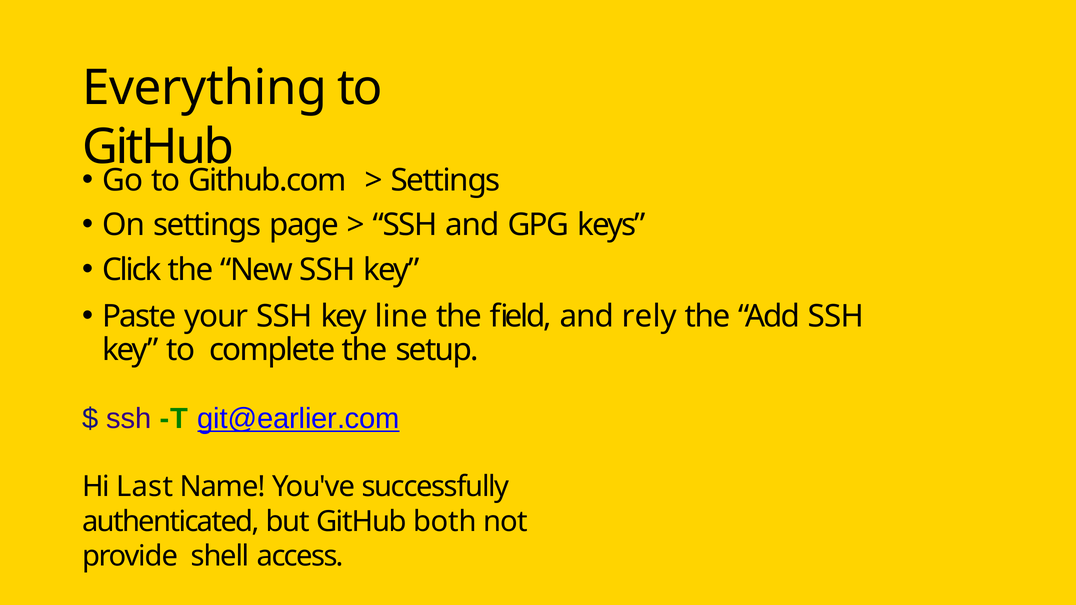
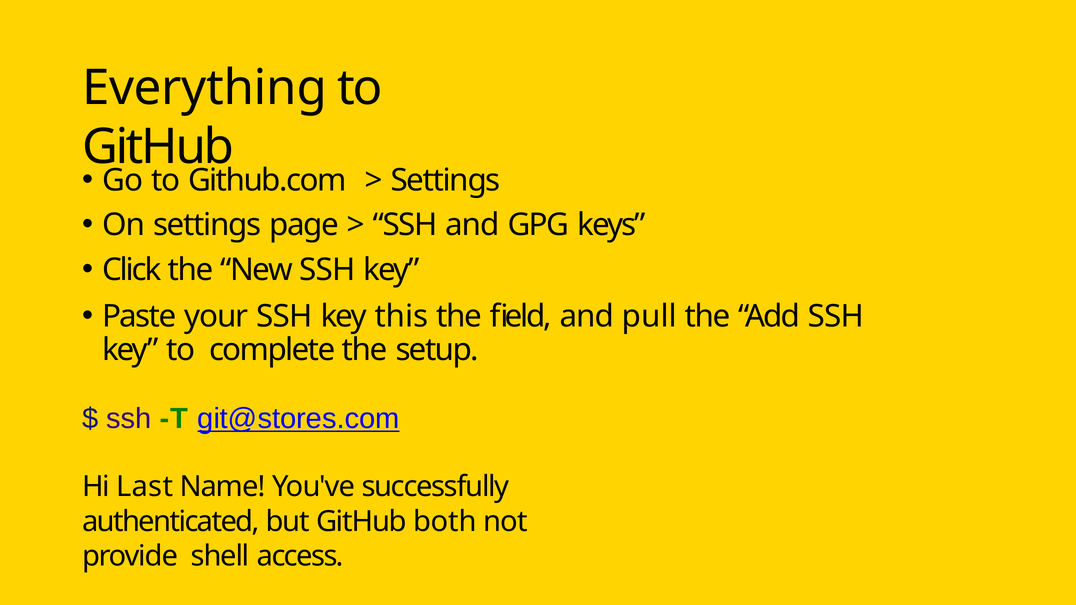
line: line -> this
rely: rely -> pull
git@earlier.com: git@earlier.com -> git@stores.com
